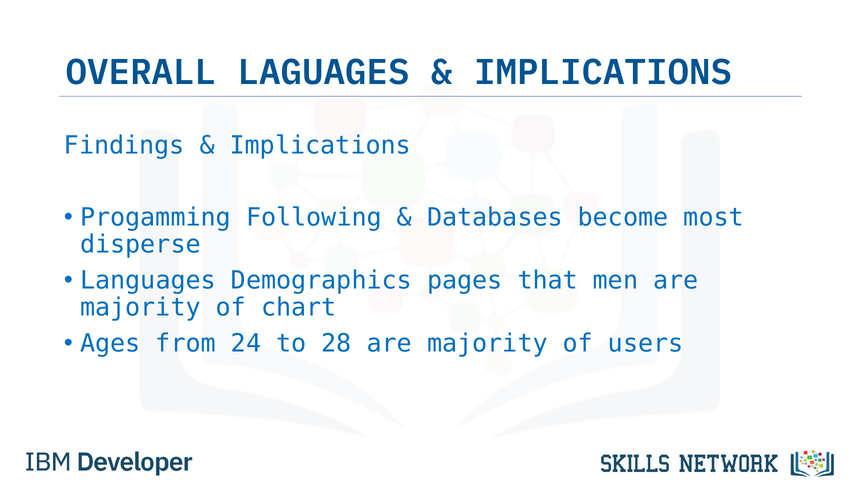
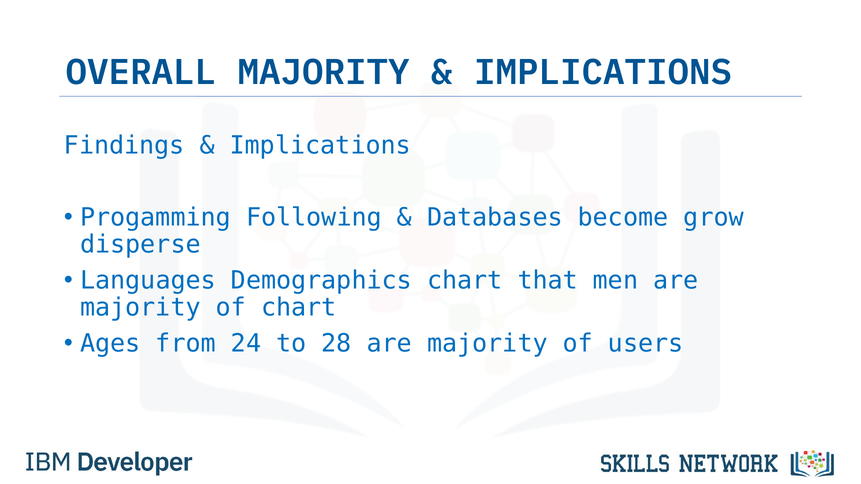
OVERALL LAGUAGES: LAGUAGES -> MAJORITY
most: most -> grow
Demographics pages: pages -> chart
